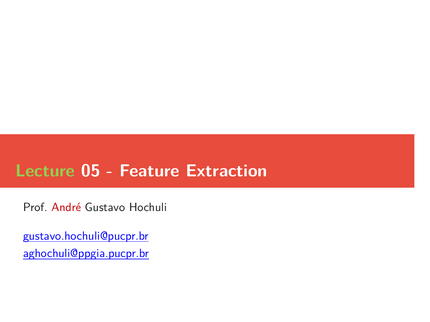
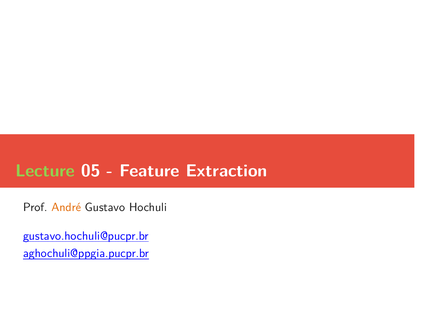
André colour: red -> orange
